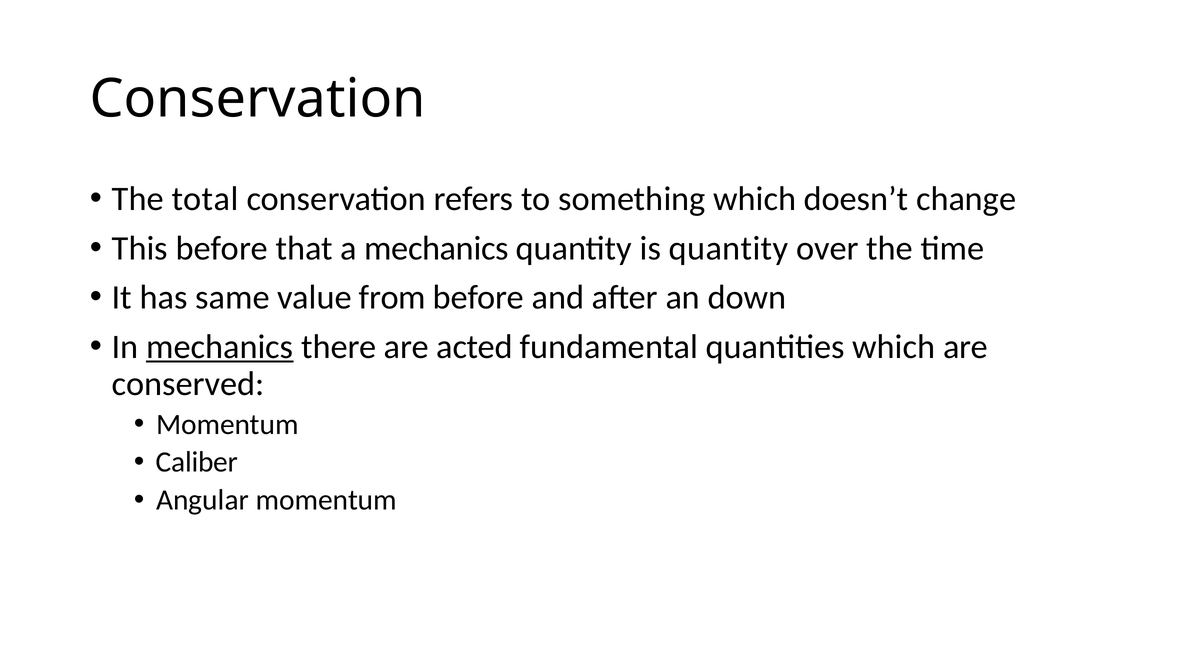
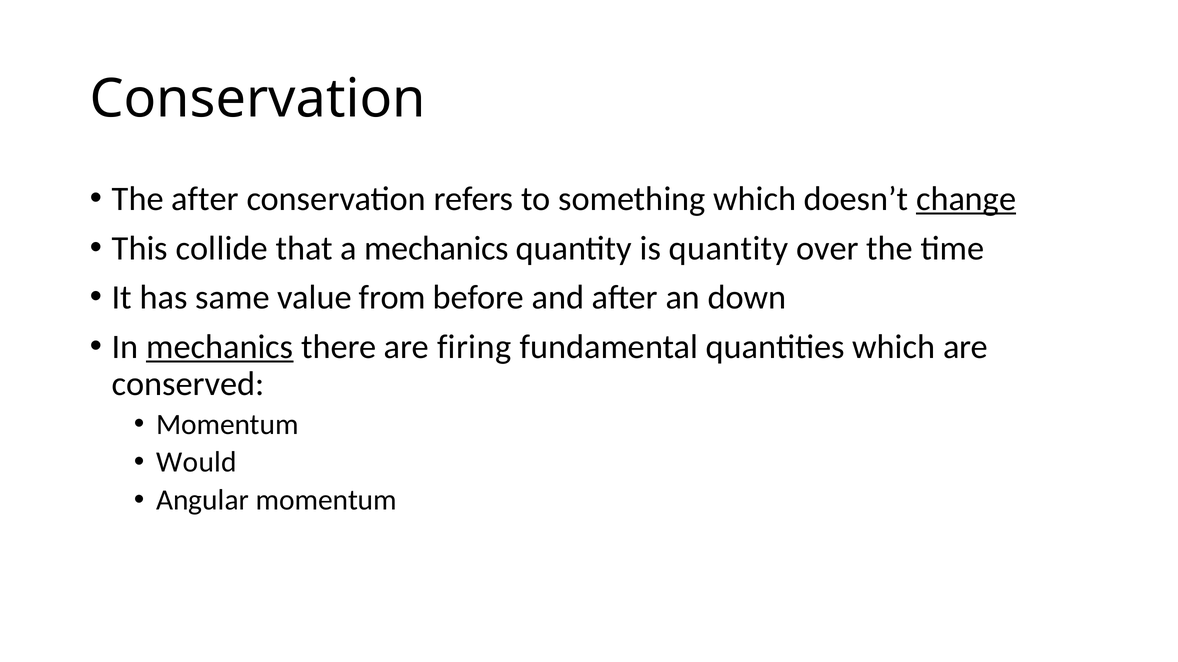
The total: total -> after
change underline: none -> present
This before: before -> collide
acted: acted -> firing
Caliber: Caliber -> Would
